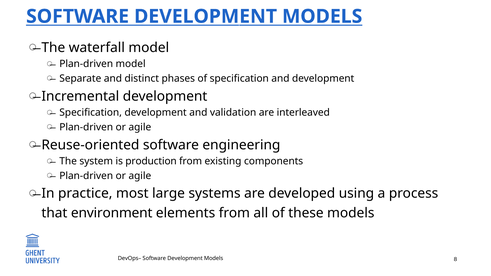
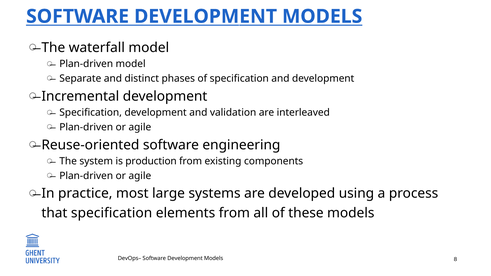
that environment: environment -> specification
